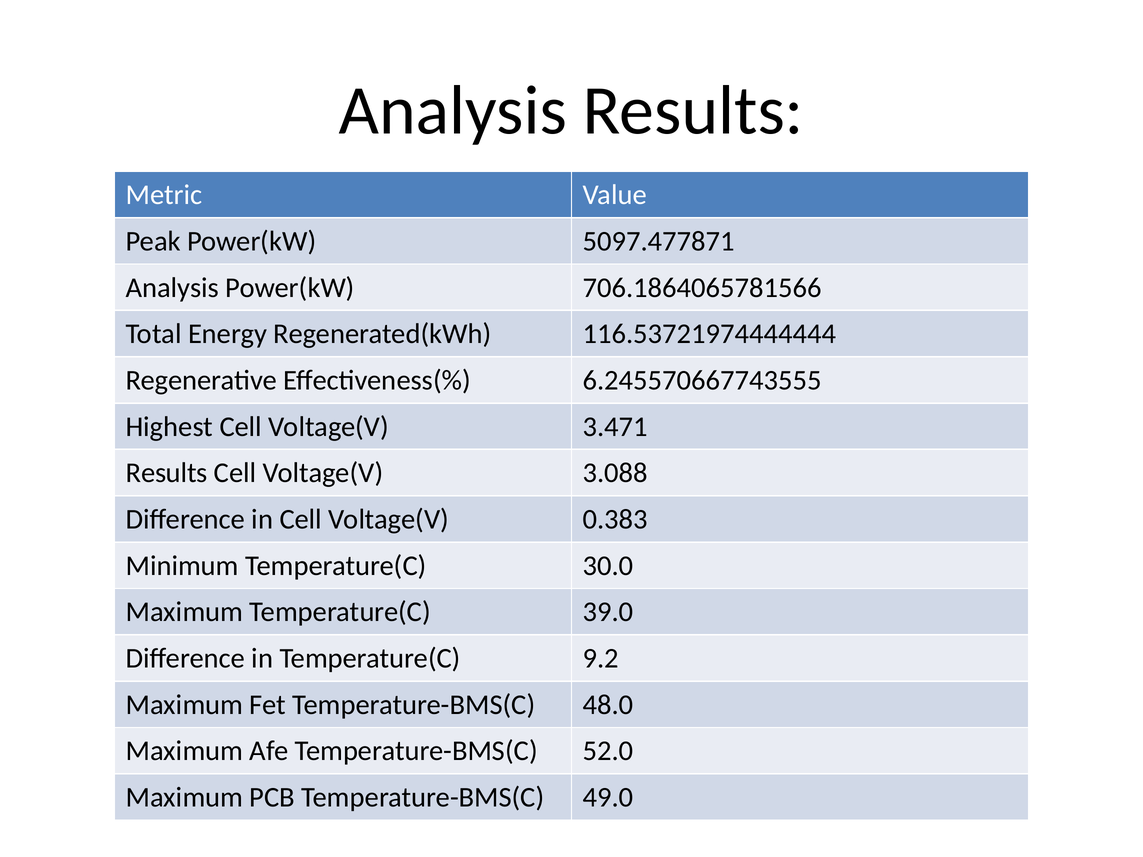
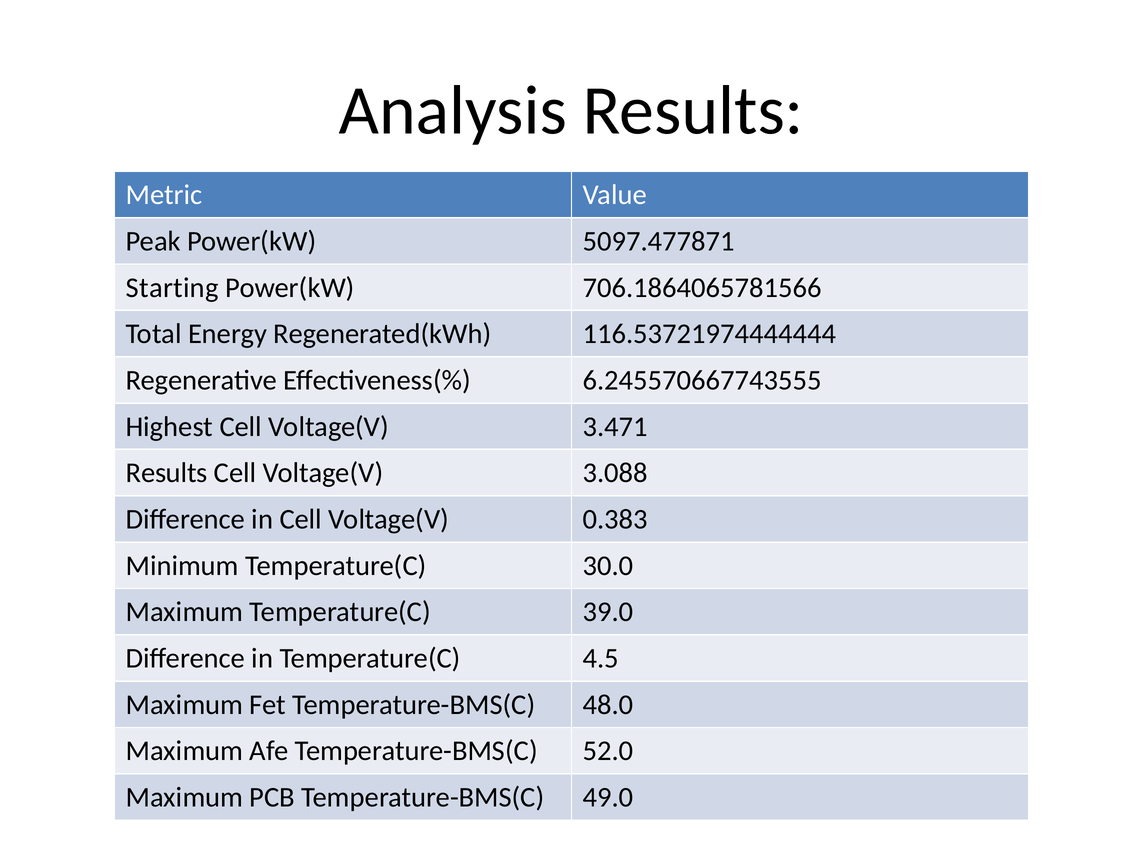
Analysis at (172, 288): Analysis -> Starting
9.2: 9.2 -> 4.5
